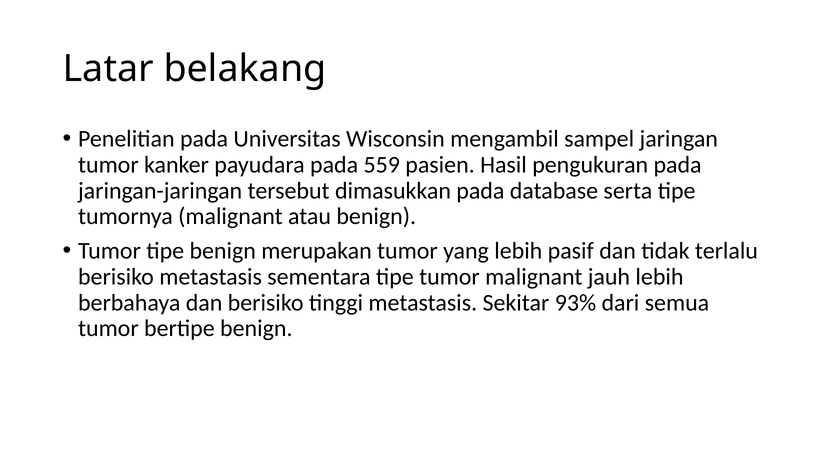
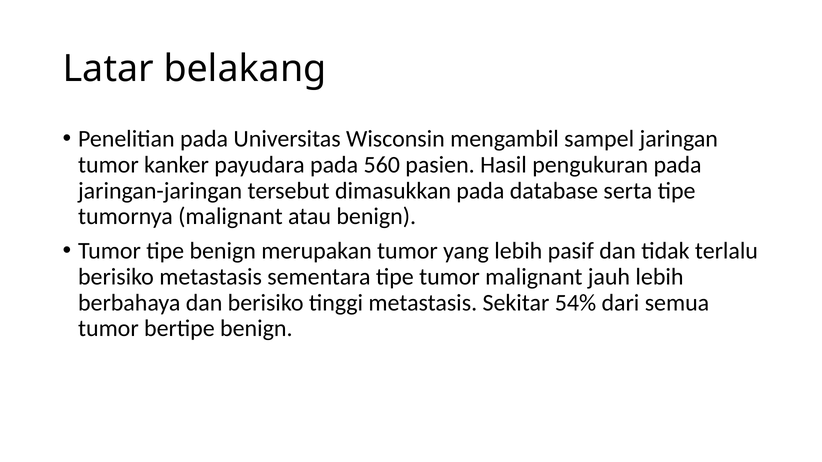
559: 559 -> 560
93%: 93% -> 54%
